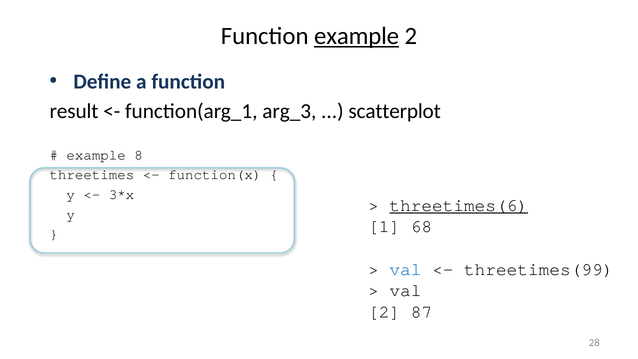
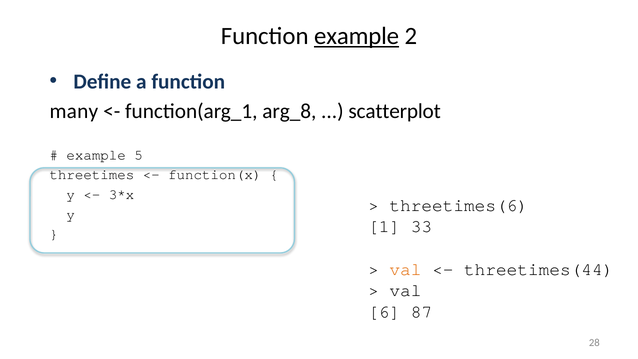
result: result -> many
arg_3: arg_3 -> arg_8
8: 8 -> 5
threetimes(6 underline: present -> none
68: 68 -> 33
val at (405, 269) colour: blue -> orange
threetimes(99: threetimes(99 -> threetimes(44
2 at (384, 312): 2 -> 6
